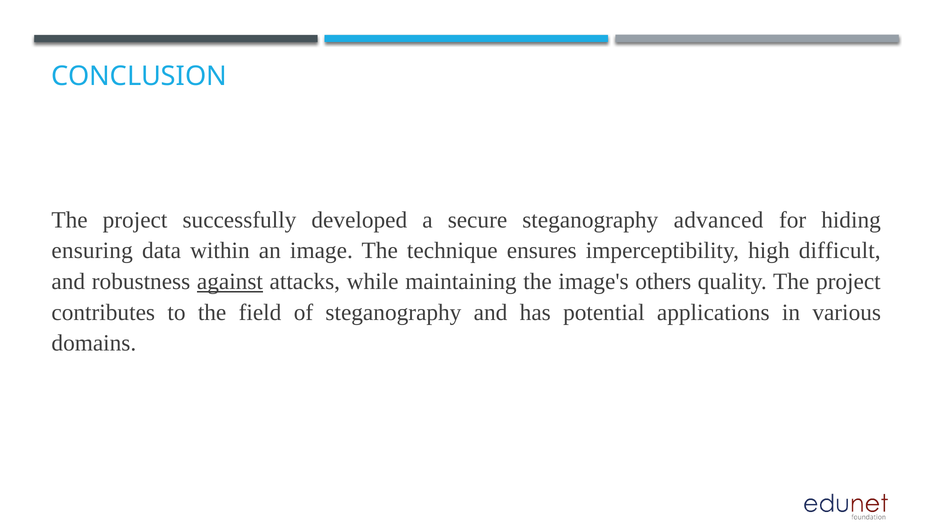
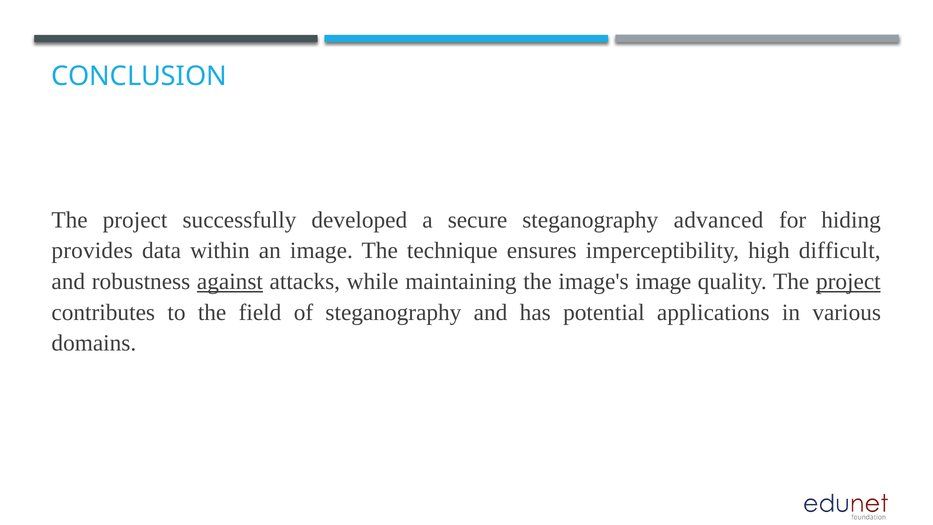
ensuring: ensuring -> provides
image's others: others -> image
project at (848, 281) underline: none -> present
